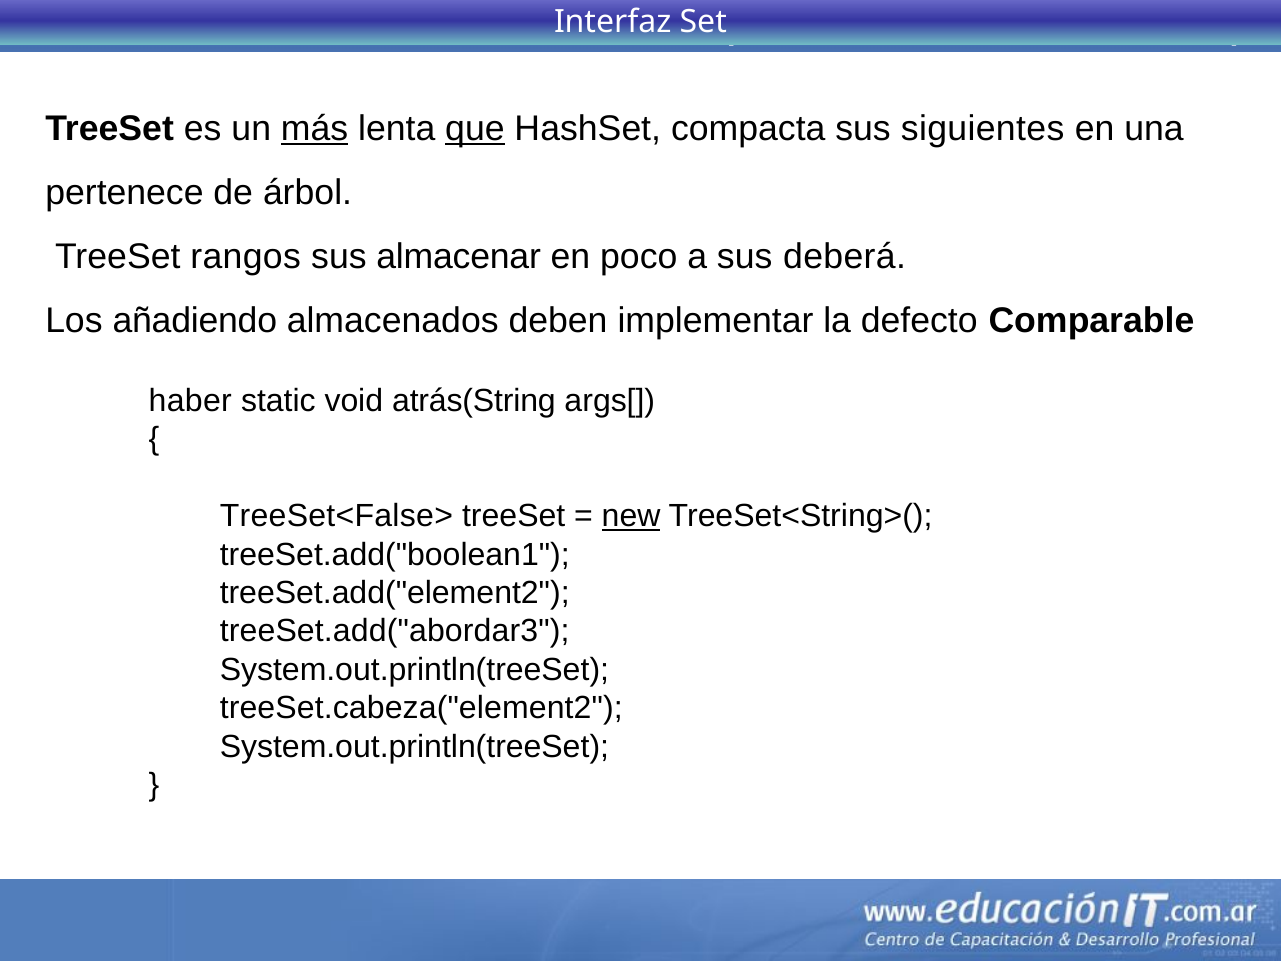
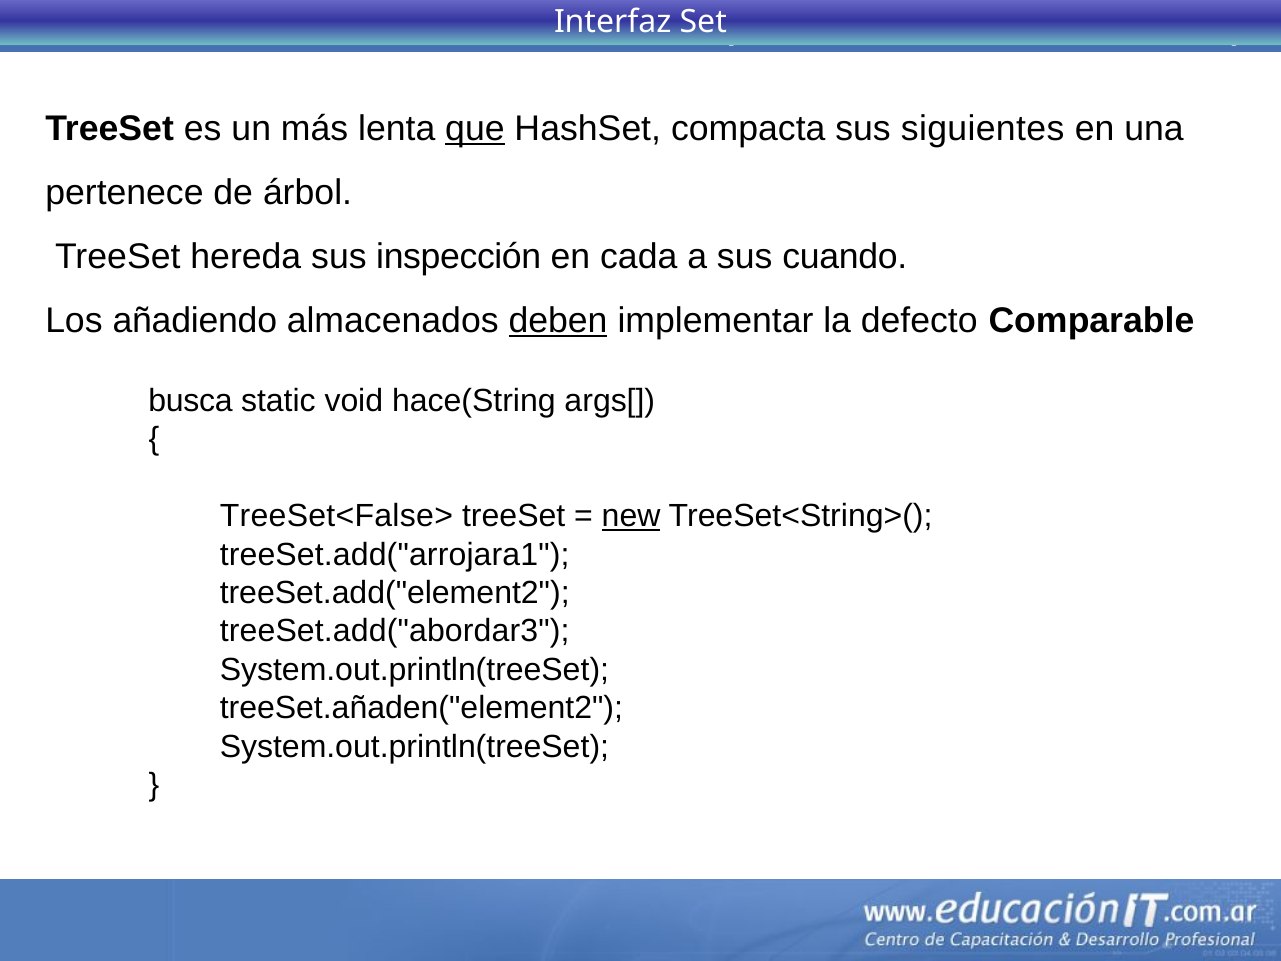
más underline: present -> none
rangos: rangos -> hereda
almacenar: almacenar -> inspección
poco: poco -> cada
deberá: deberá -> cuando
deben underline: none -> present
haber: haber -> busca
atrás(String: atrás(String -> hace(String
treeSet.add("boolean1: treeSet.add("boolean1 -> treeSet.add("arrojara1
treeSet.cabeza("element2: treeSet.cabeza("element2 -> treeSet.añaden("element2
